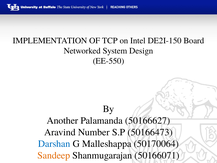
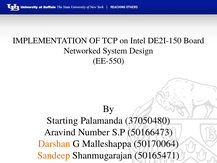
Another: Another -> Starting
50166627: 50166627 -> 37050480
Darshan colour: blue -> orange
50166071: 50166071 -> 50165471
